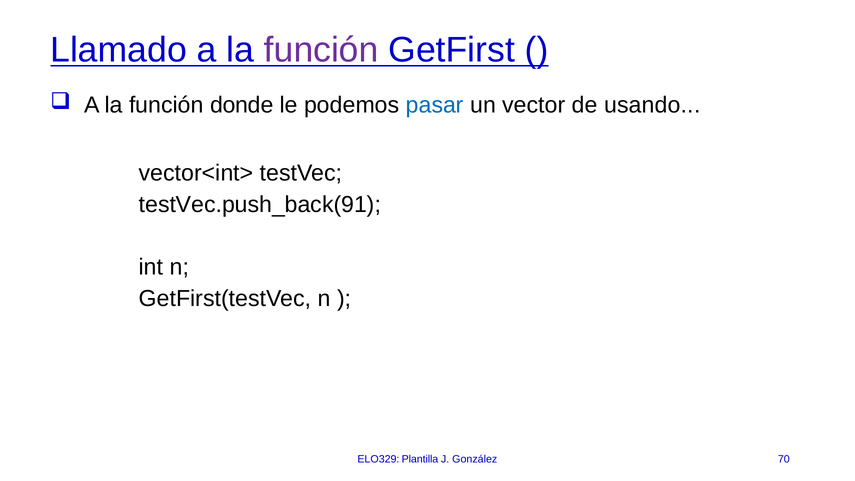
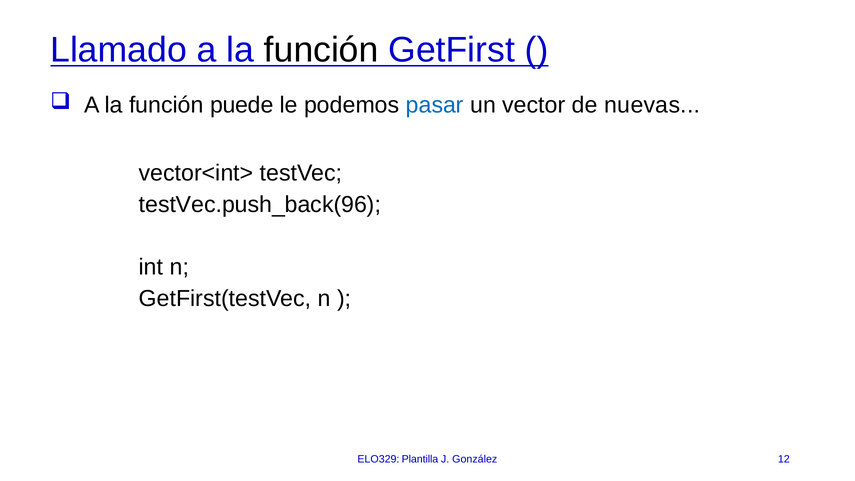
función at (321, 50) colour: purple -> black
donde: donde -> puede
usando: usando -> nuevas
testVec.push_back(91: testVec.push_back(91 -> testVec.push_back(96
70: 70 -> 12
